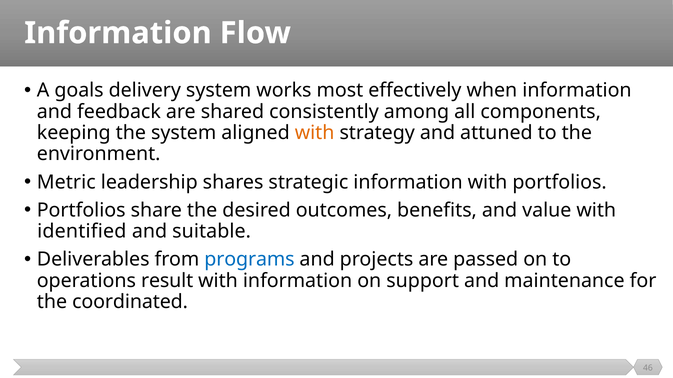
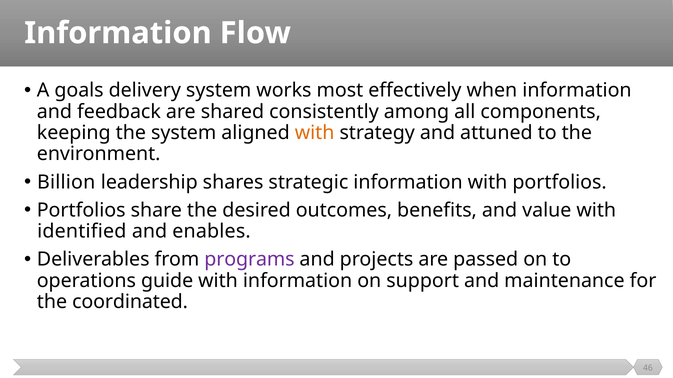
Metric: Metric -> Billion
suitable: suitable -> enables
programs colour: blue -> purple
result: result -> guide
